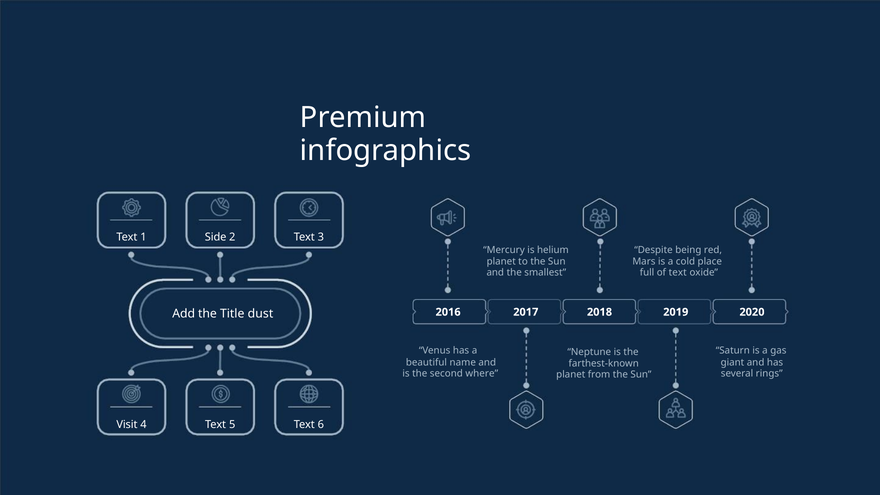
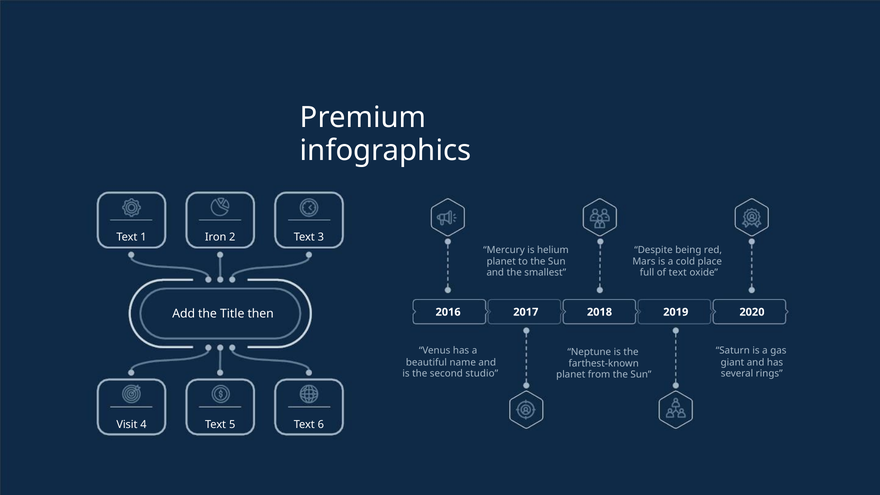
Side: Side -> Iron
dust: dust -> then
where: where -> studio
